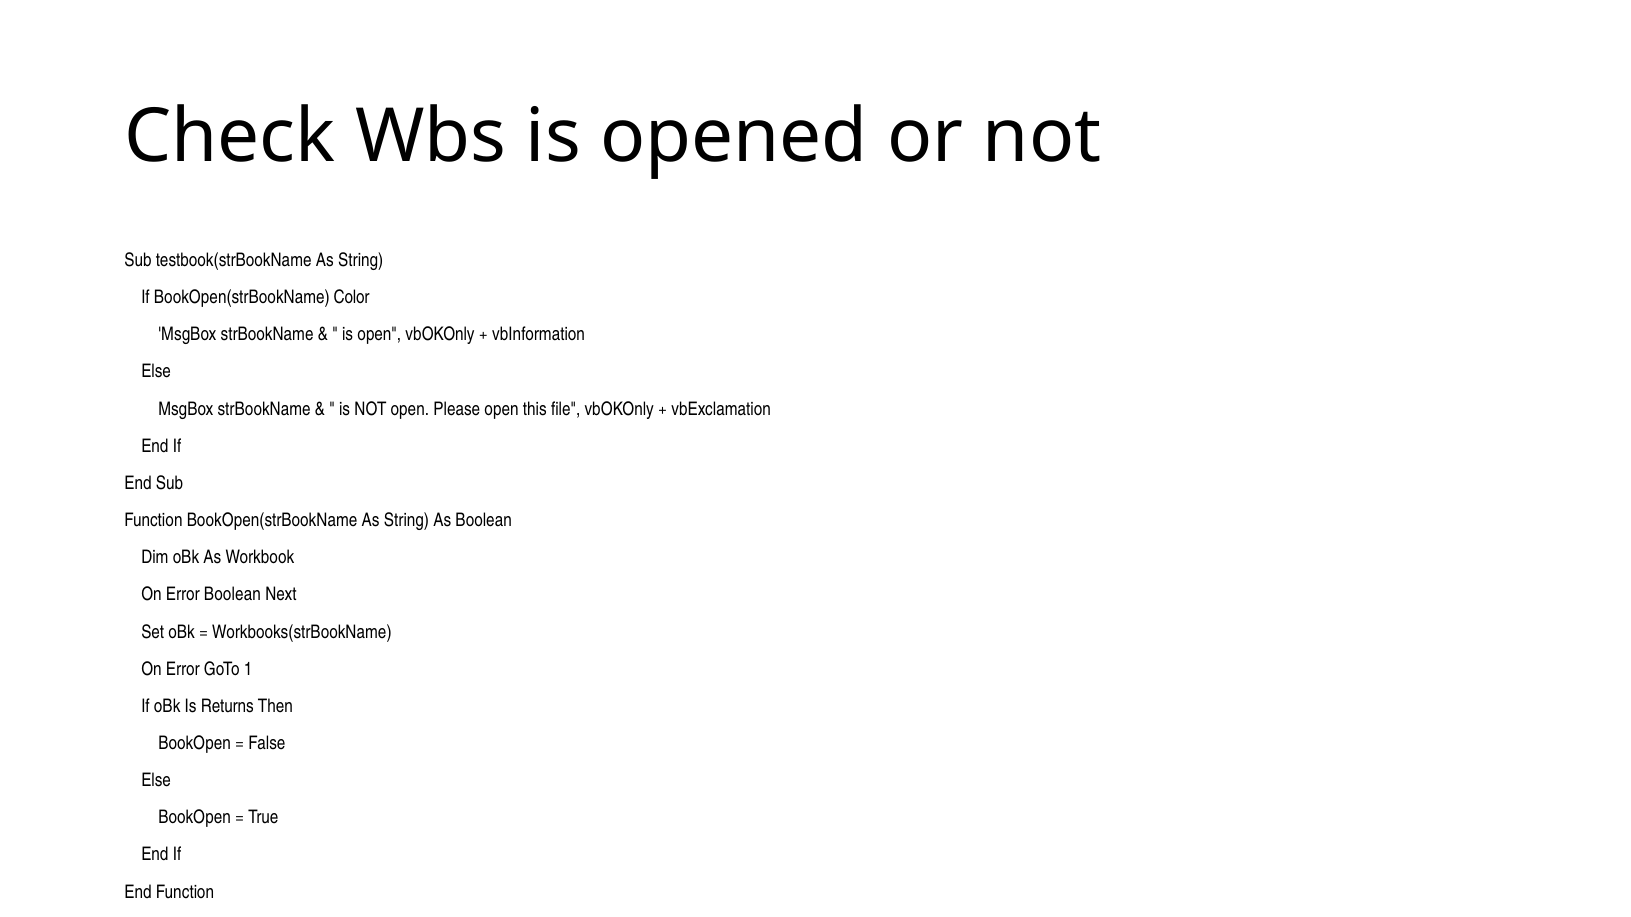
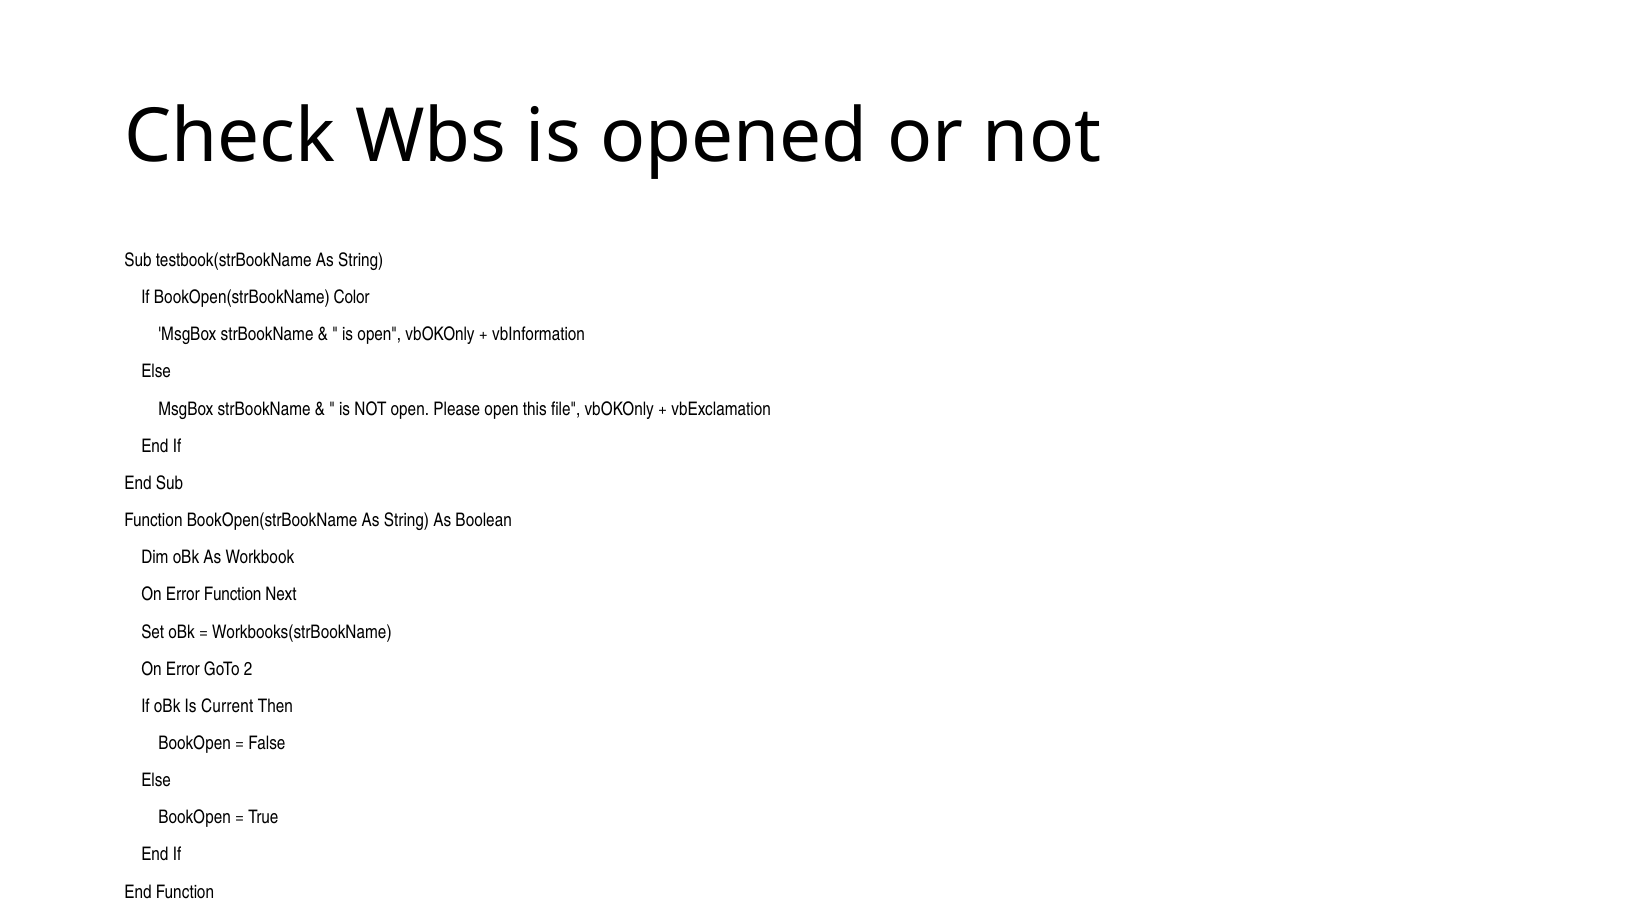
Error Boolean: Boolean -> Function
1: 1 -> 2
Returns: Returns -> Current
